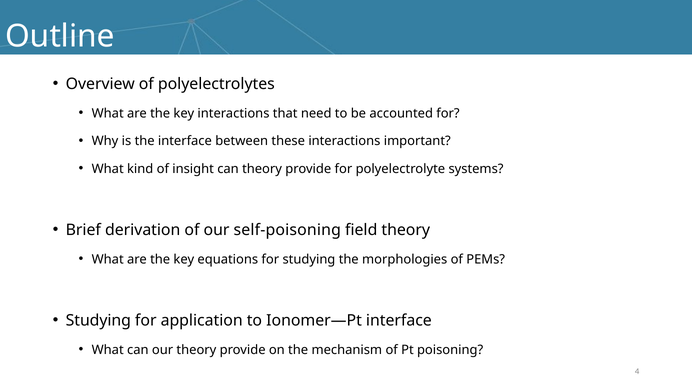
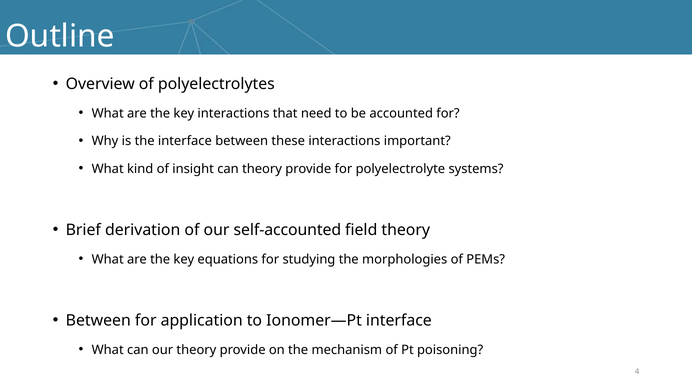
self-poisoning: self-poisoning -> self-accounted
Studying at (98, 321): Studying -> Between
